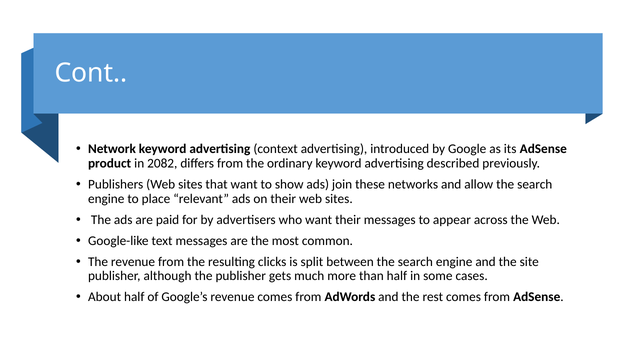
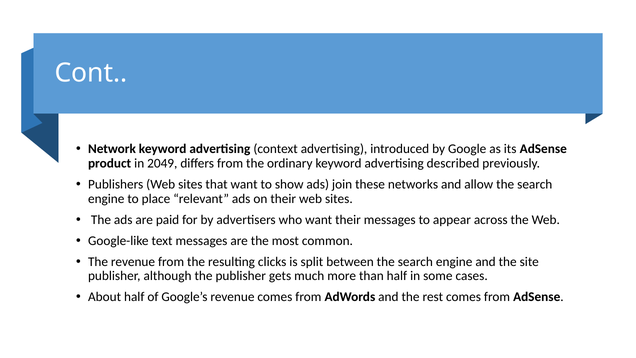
2082: 2082 -> 2049
